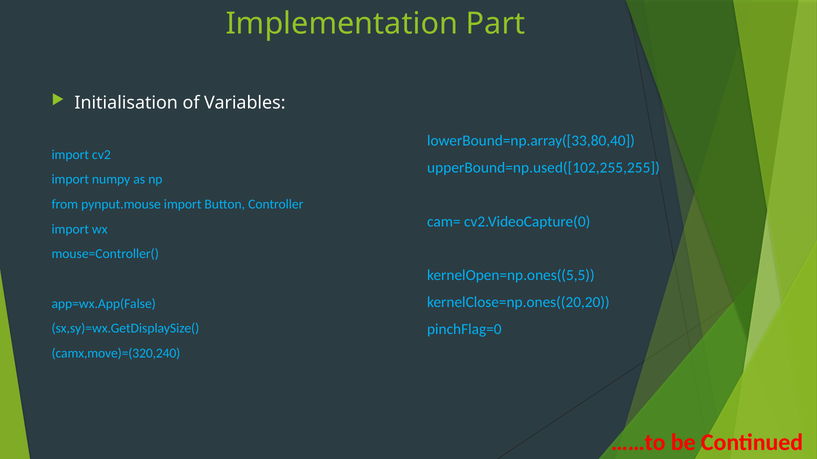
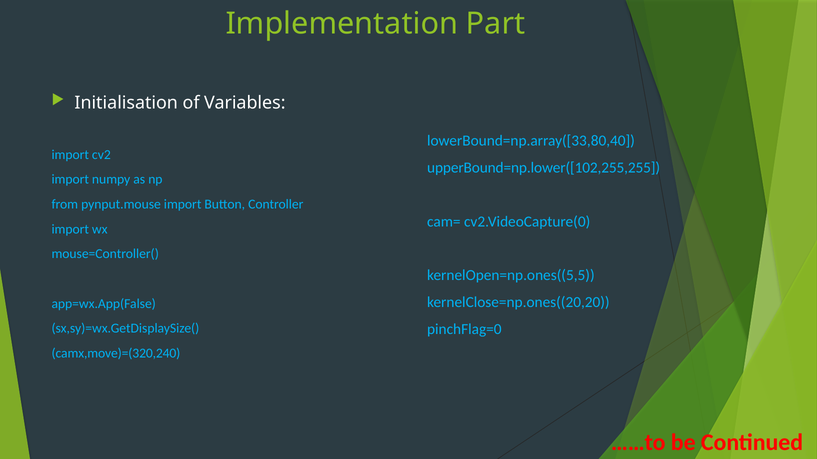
upperBound=np.used([102,255,255: upperBound=np.used([102,255,255 -> upperBound=np.lower([102,255,255
